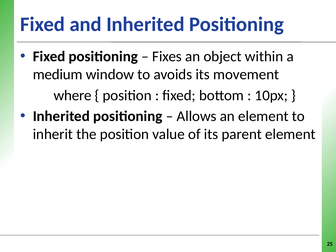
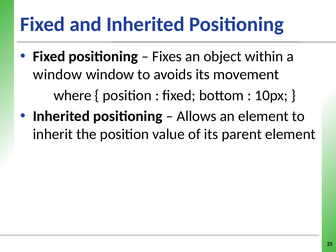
medium at (58, 74): medium -> window
